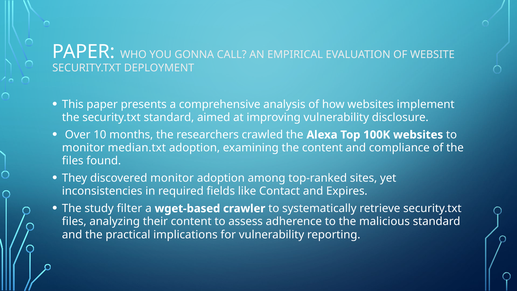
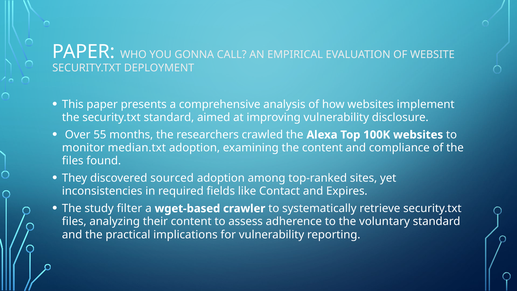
10: 10 -> 55
discovered monitor: monitor -> sourced
malicious: malicious -> voluntary
